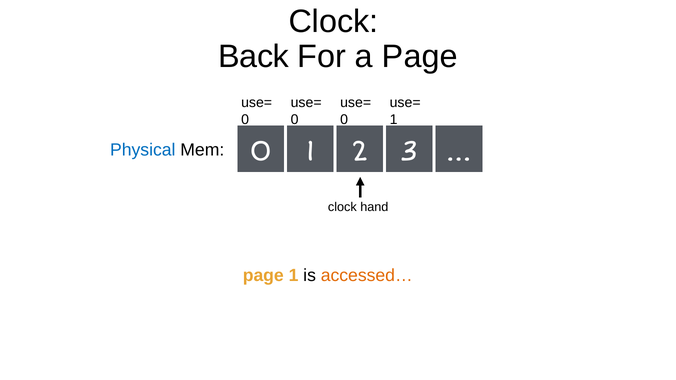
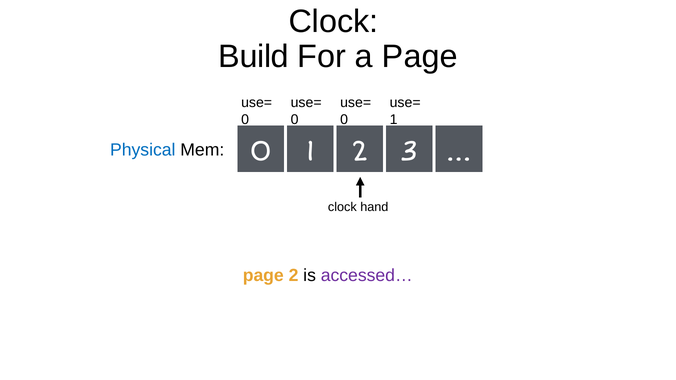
Back: Back -> Build
page 1: 1 -> 2
accessed… colour: orange -> purple
